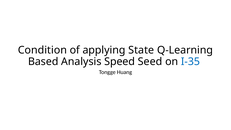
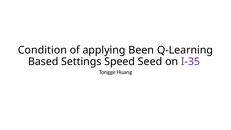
State: State -> Been
Analysis: Analysis -> Settings
I-35 colour: blue -> purple
